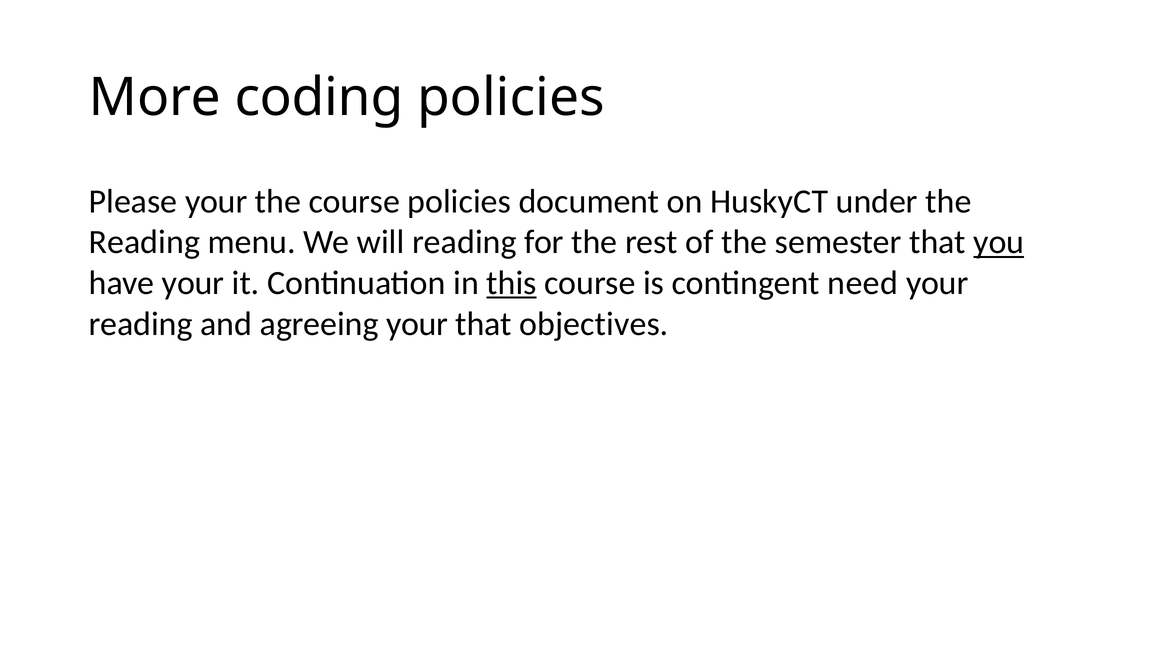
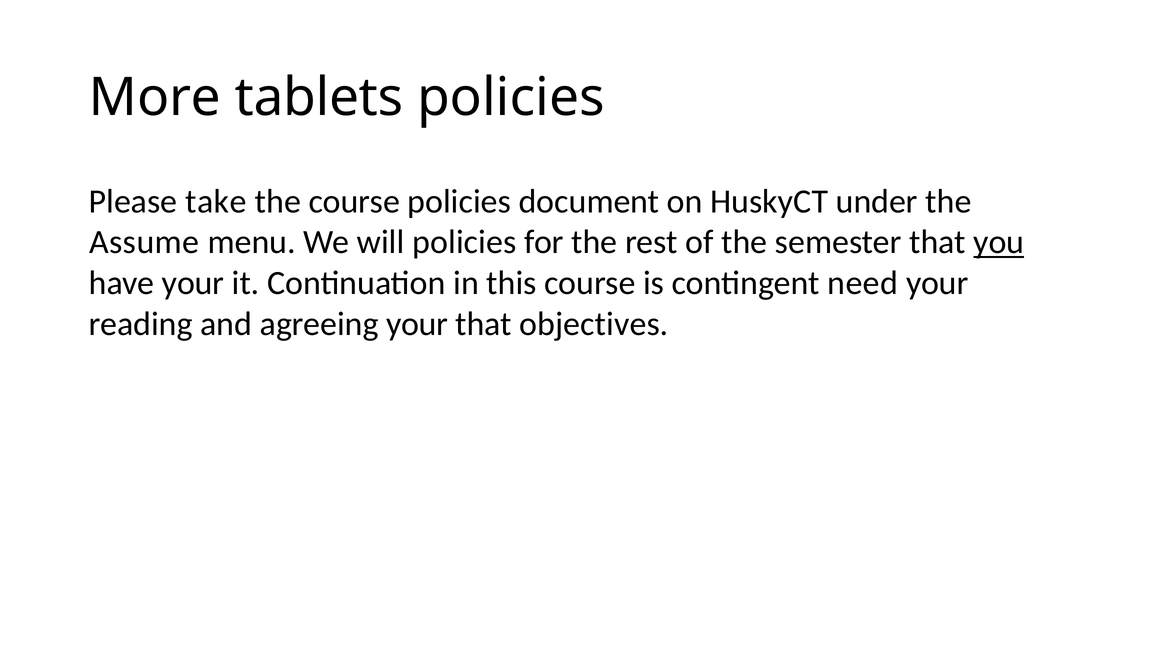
coding: coding -> tablets
Please your: your -> take
Reading at (144, 242): Reading -> Assume
will reading: reading -> policies
this underline: present -> none
